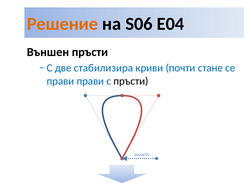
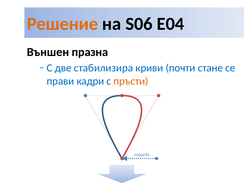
Външен пръсти: пръсти -> празна
прави прави: прави -> кадри
пръсти at (131, 81) colour: black -> orange
